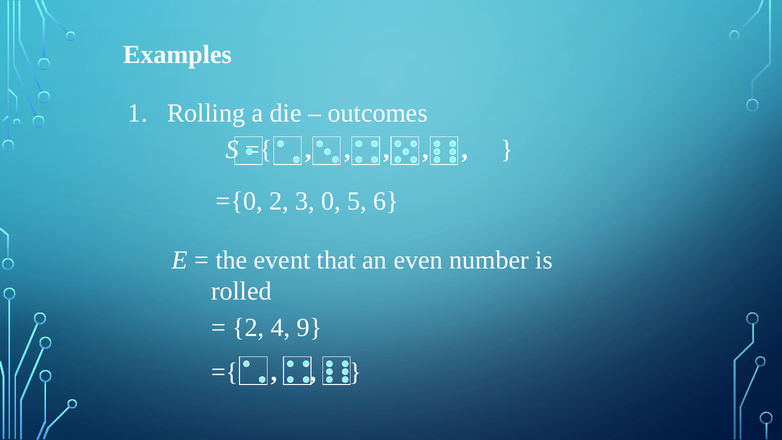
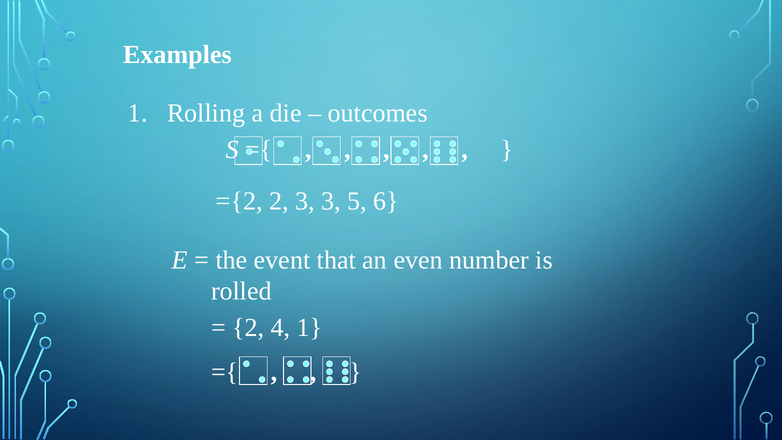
={0: ={0 -> ={2
3 0: 0 -> 3
4 9: 9 -> 1
